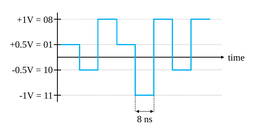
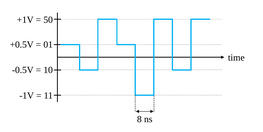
08: 08 -> 50
